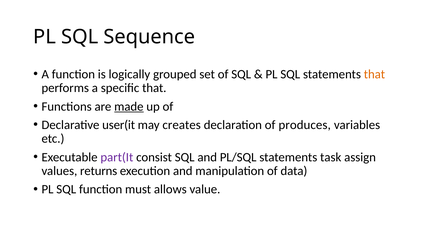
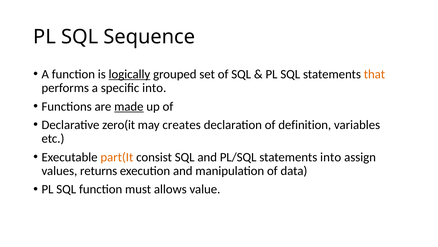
logically underline: none -> present
specific that: that -> into
user(it: user(it -> zero(it
produces: produces -> definition
part(It colour: purple -> orange
statements task: task -> into
